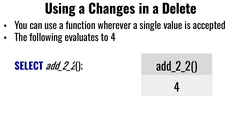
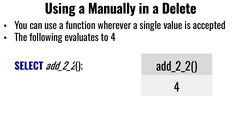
Changes: Changes -> Manually
